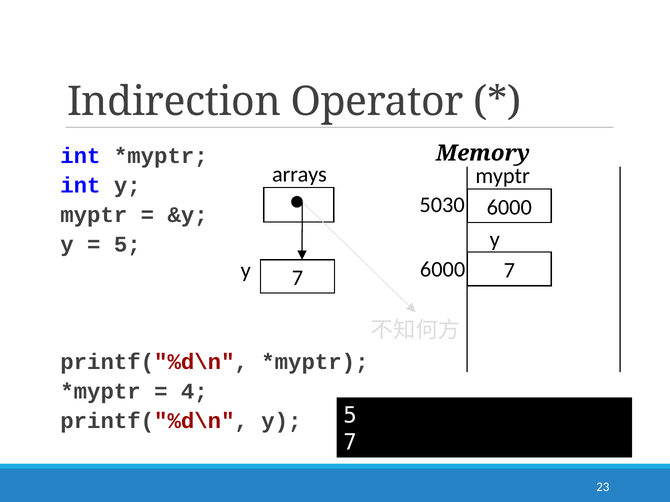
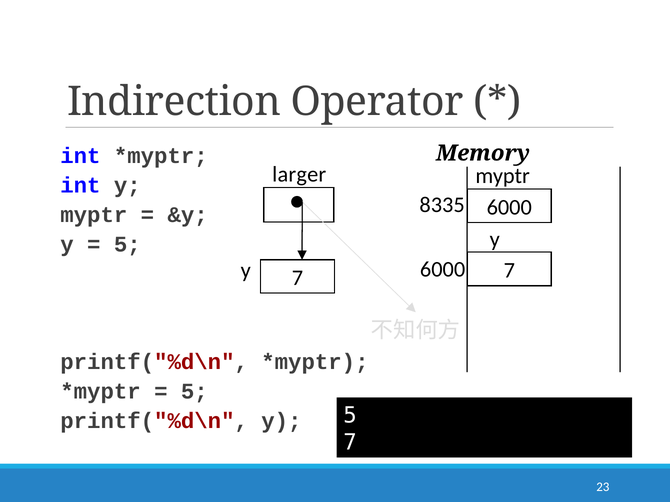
arrays: arrays -> larger
5030: 5030 -> 8335
4 at (194, 392): 4 -> 5
